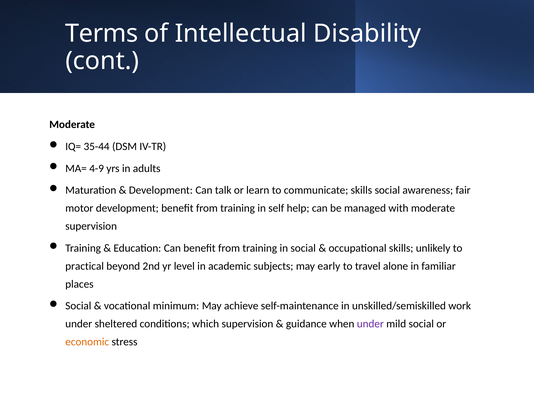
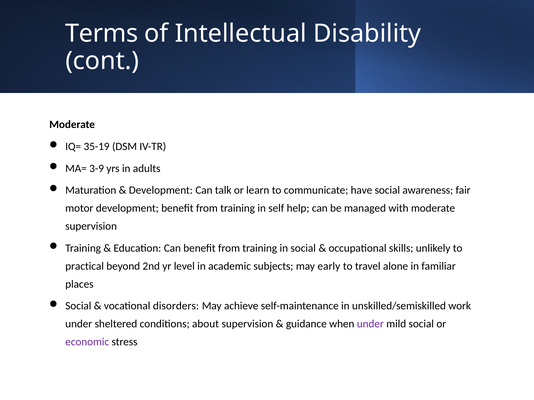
35-44: 35-44 -> 35-19
4-9: 4-9 -> 3-9
communicate skills: skills -> have
minimum: minimum -> disorders
which: which -> about
economic colour: orange -> purple
